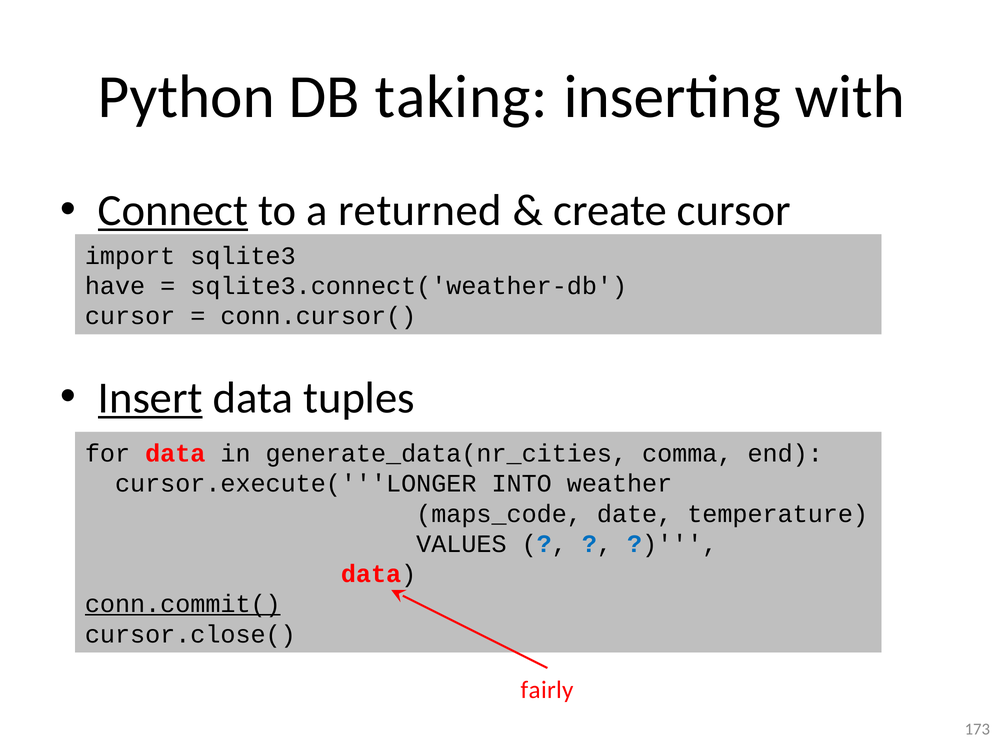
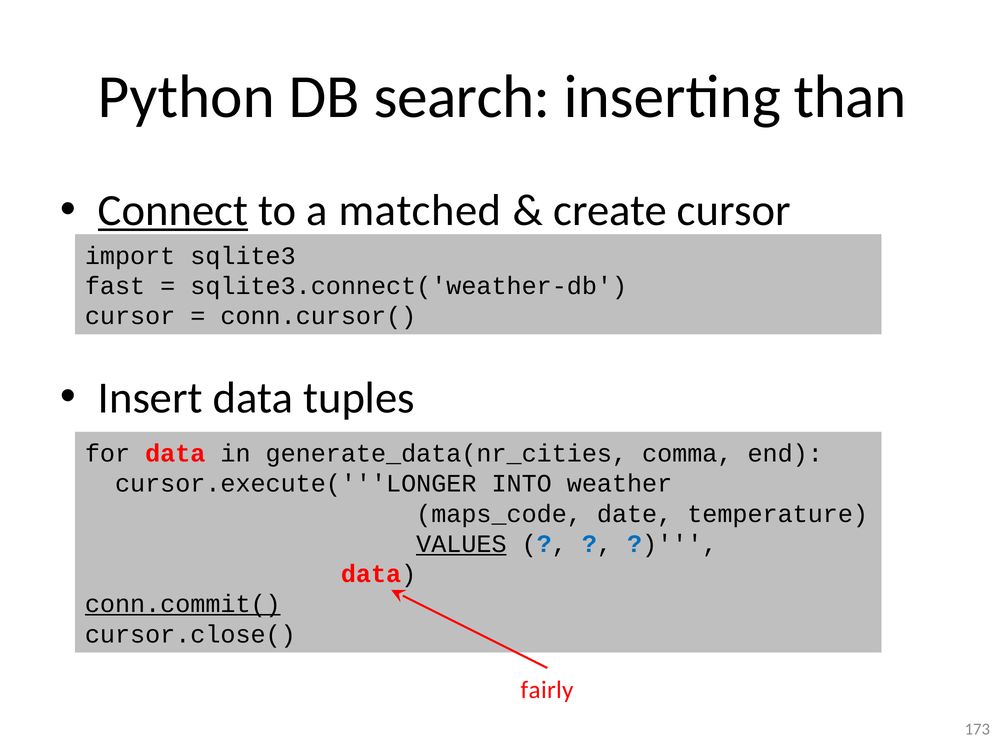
taking: taking -> search
with: with -> than
returned: returned -> matched
have: have -> fast
Insert underline: present -> none
VALUES underline: none -> present
